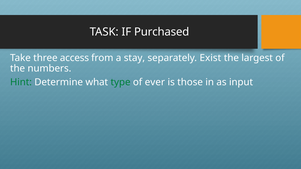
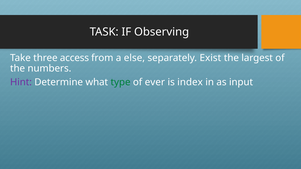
Purchased: Purchased -> Observing
stay: stay -> else
Hint colour: green -> purple
those: those -> index
